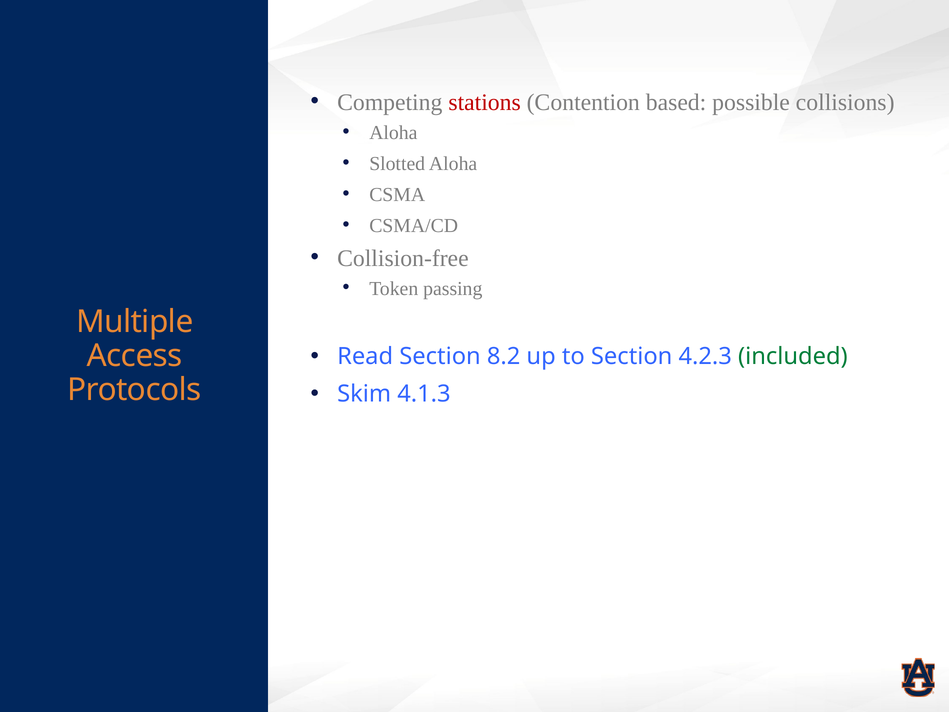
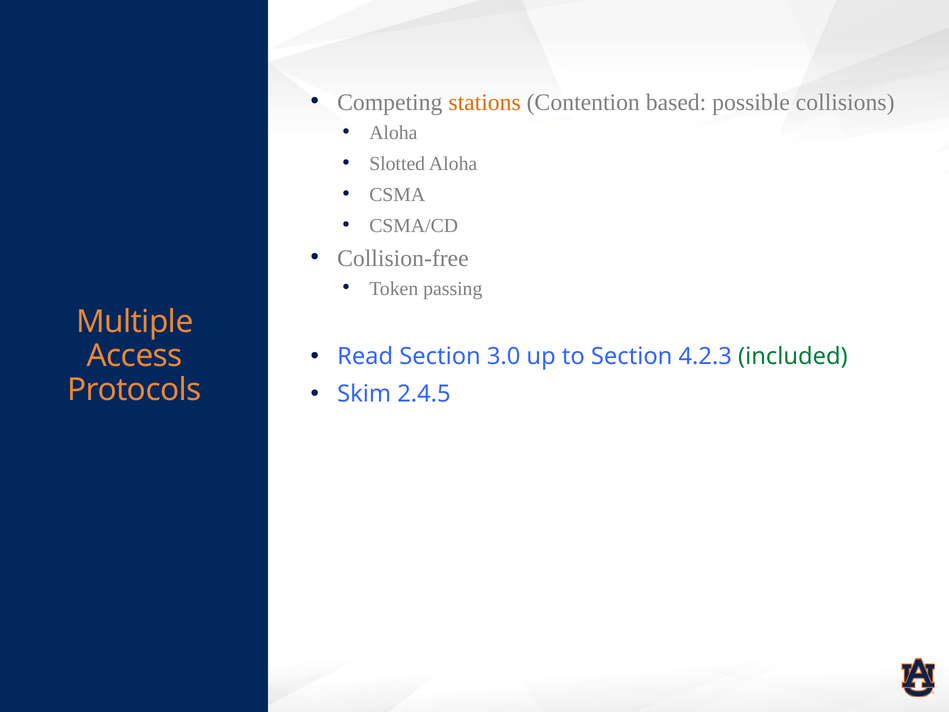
stations colour: red -> orange
8.2: 8.2 -> 3.0
4.1.3: 4.1.3 -> 2.4.5
